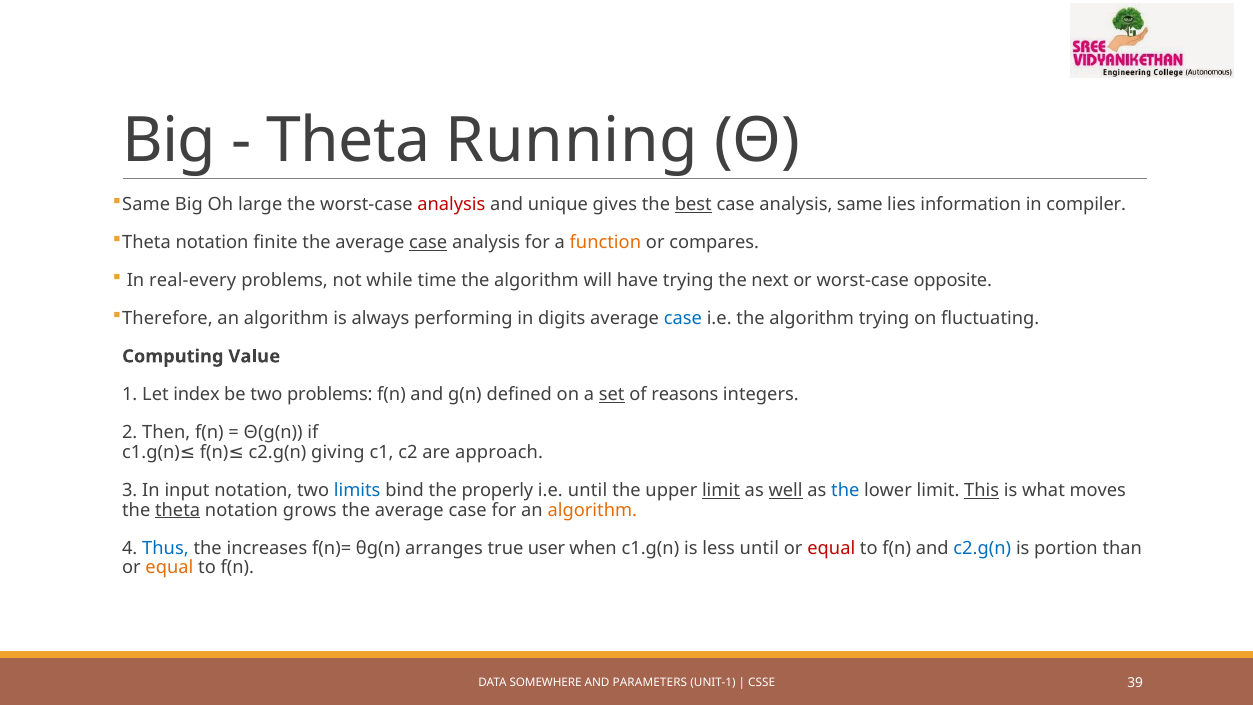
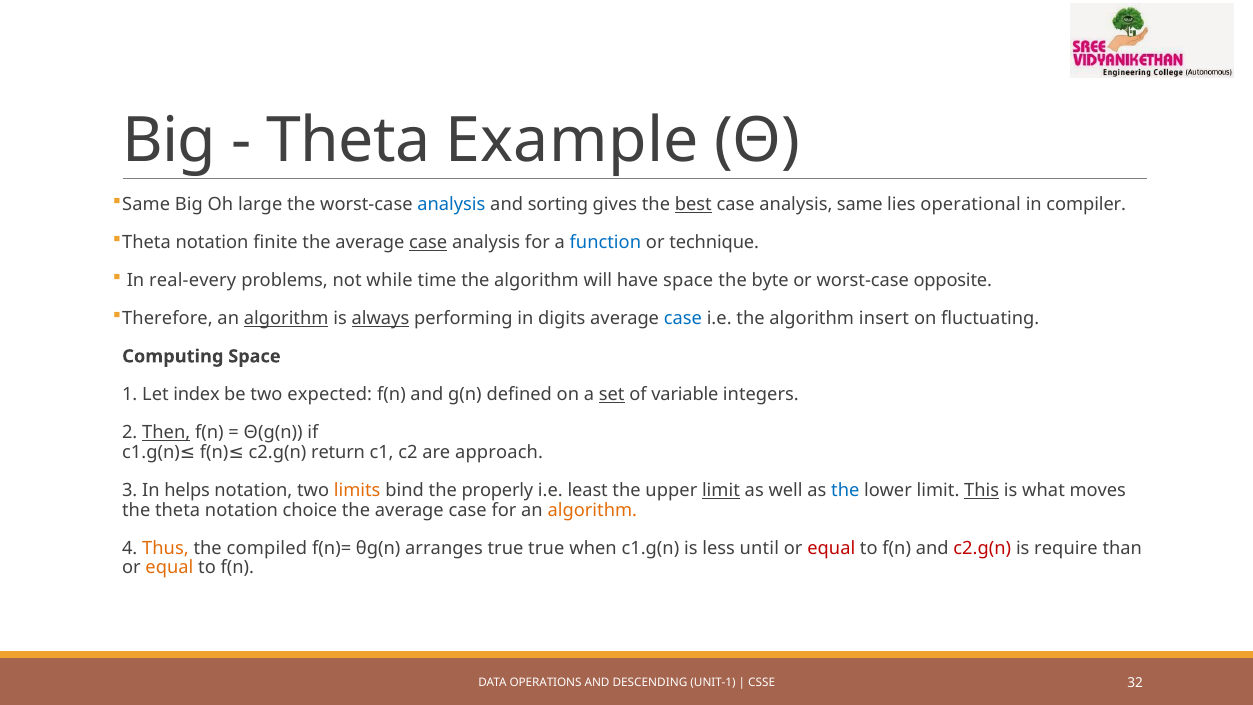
Running: Running -> Example
analysis at (451, 204) colour: red -> blue
unique: unique -> sorting
information: information -> operational
function colour: orange -> blue
compares: compares -> technique
have trying: trying -> space
next: next -> byte
algorithm at (286, 318) underline: none -> present
always underline: none -> present
algorithm trying: trying -> insert
Computing Value: Value -> Space
two problems: problems -> expected
reasons: reasons -> variable
Then underline: none -> present
giving: giving -> return
input: input -> helps
limits colour: blue -> orange
i.e until: until -> least
well underline: present -> none
theta at (178, 510) underline: present -> none
grows: grows -> choice
Thus colour: blue -> orange
increases: increases -> compiled
true user: user -> true
c2.g(n at (982, 548) colour: blue -> red
portion: portion -> require
SOMEWHERE: SOMEWHERE -> OPERATIONS
PARAMETERS: PARAMETERS -> DESCENDING
39: 39 -> 32
